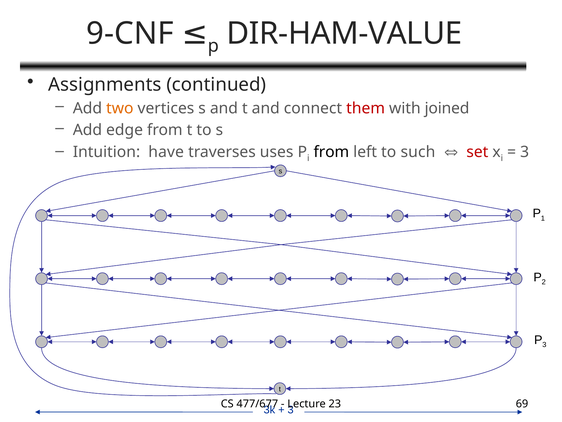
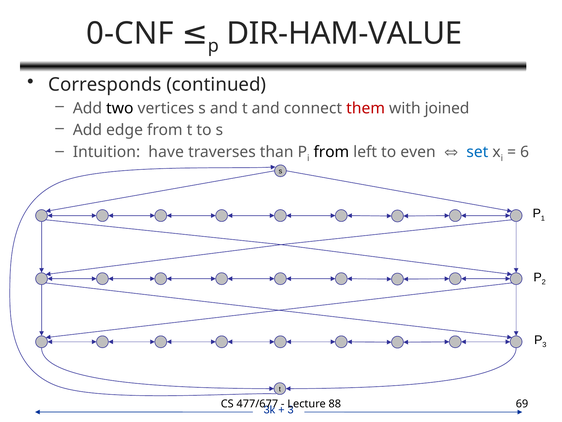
9-CNF: 9-CNF -> 0-CNF
Assignments: Assignments -> Corresponds
two colour: orange -> black
uses: uses -> than
such: such -> even
set colour: red -> blue
3 at (525, 152): 3 -> 6
23: 23 -> 88
